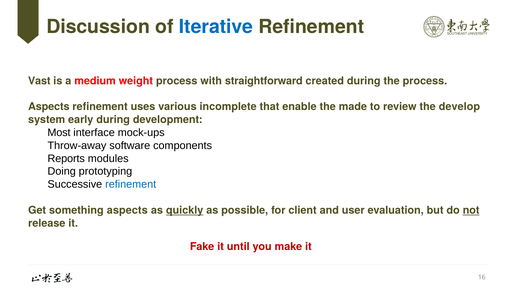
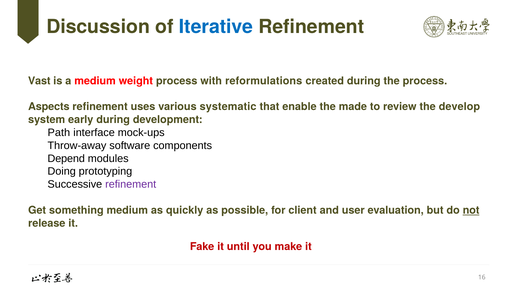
straightforward: straightforward -> reformulations
incomplete: incomplete -> systematic
Most: Most -> Path
Reports: Reports -> Depend
refinement at (131, 185) colour: blue -> purple
something aspects: aspects -> medium
quickly underline: present -> none
